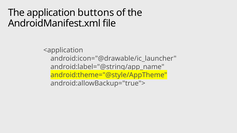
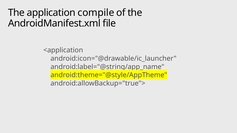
buttons: buttons -> compile
